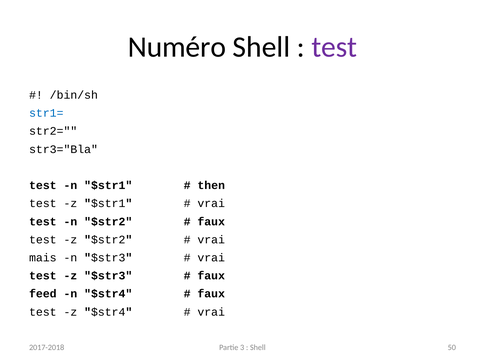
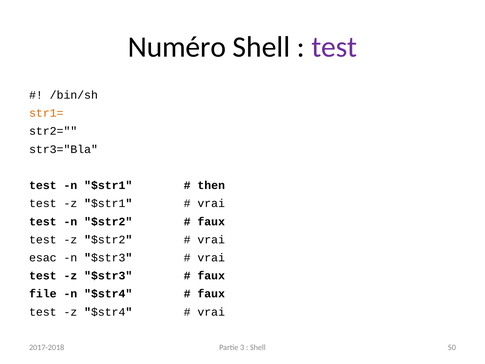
str1= colour: blue -> orange
mais: mais -> esac
feed: feed -> file
